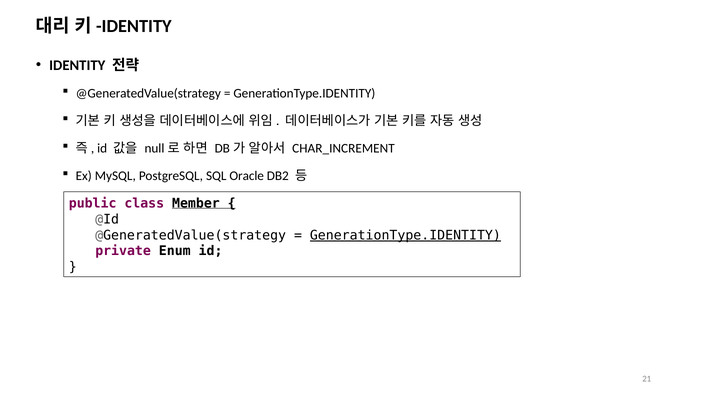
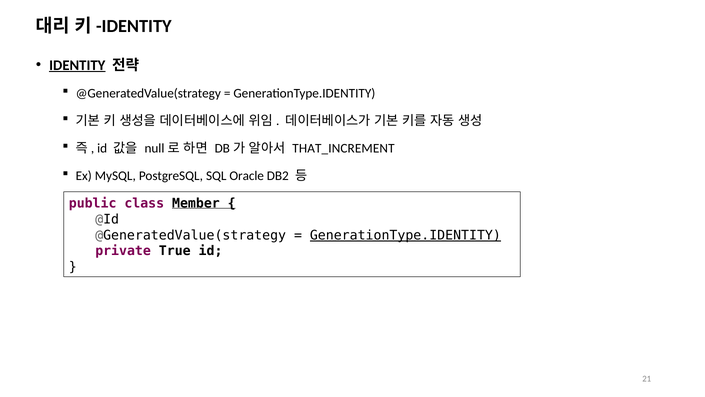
IDENTITY underline: none -> present
CHAR_INCREMENT: CHAR_INCREMENT -> THAT_INCREMENT
Enum: Enum -> True
